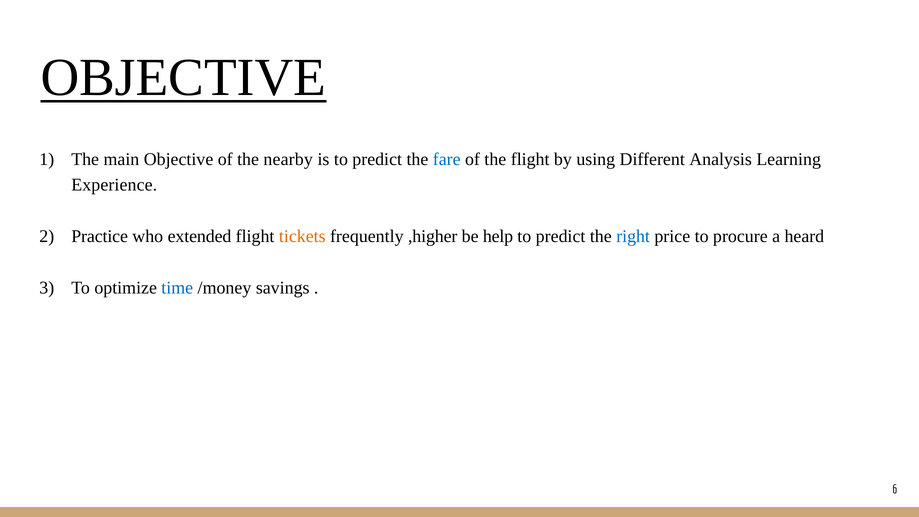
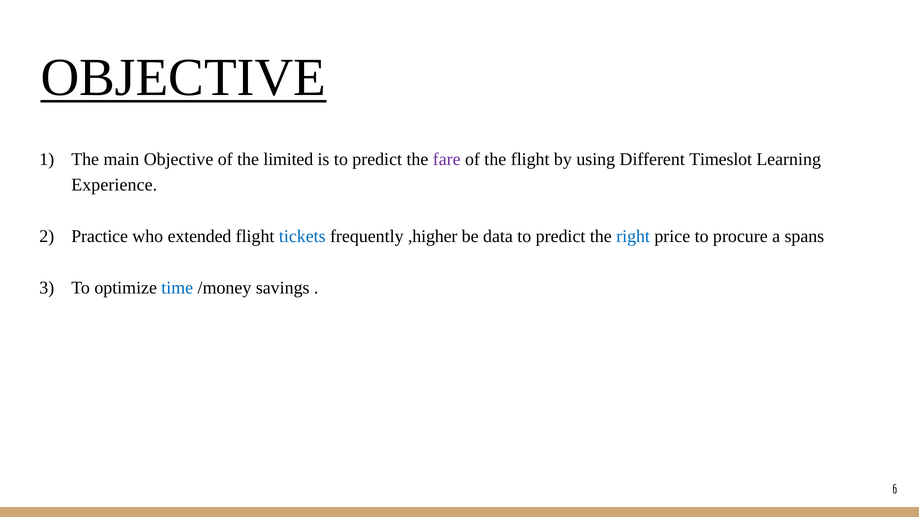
nearby: nearby -> limited
fare colour: blue -> purple
Analysis: Analysis -> Timeslot
tickets colour: orange -> blue
help: help -> data
heard: heard -> spans
